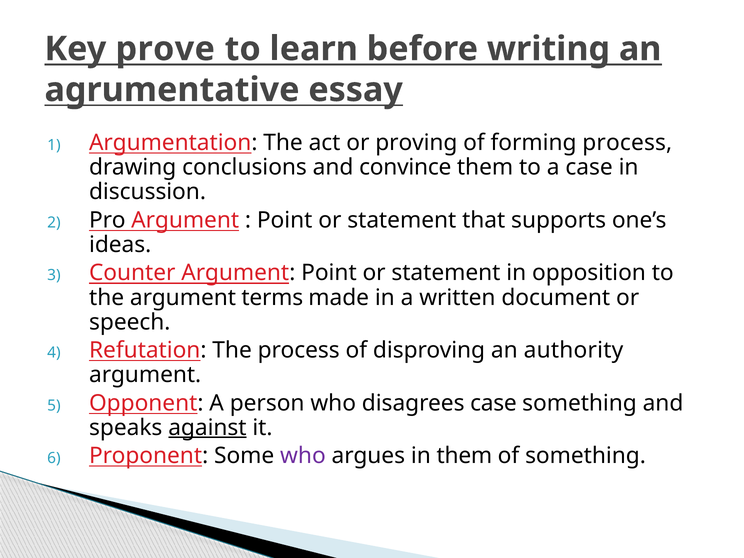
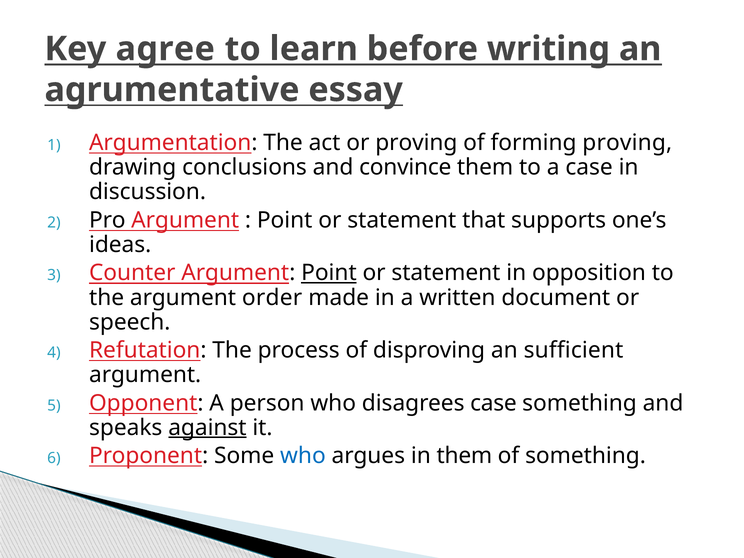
prove: prove -> agree
forming process: process -> proving
Point at (329, 273) underline: none -> present
terms: terms -> order
authority: authority -> sufficient
who at (303, 456) colour: purple -> blue
